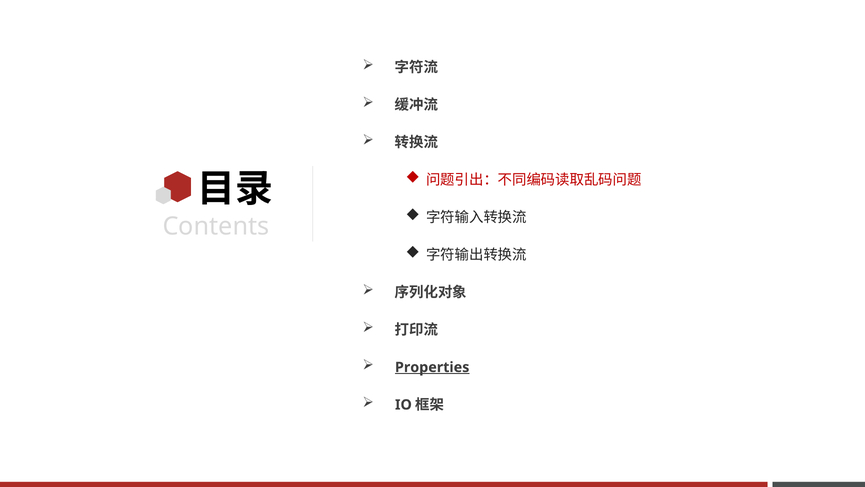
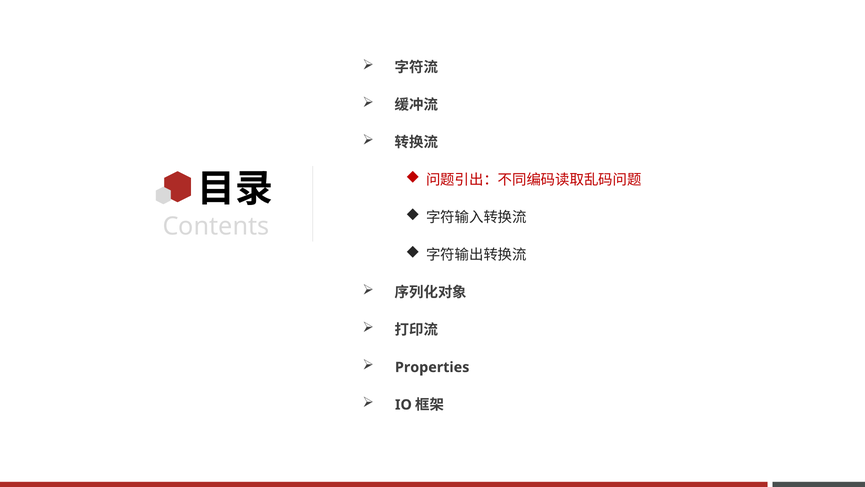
Properties underline: present -> none
